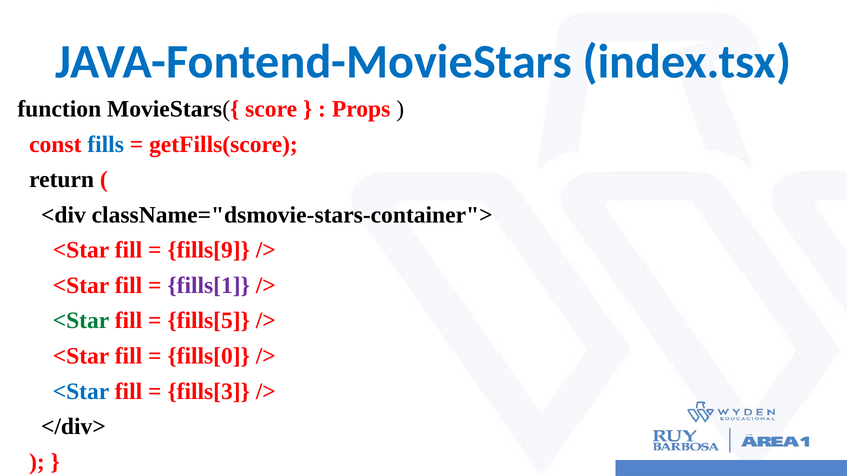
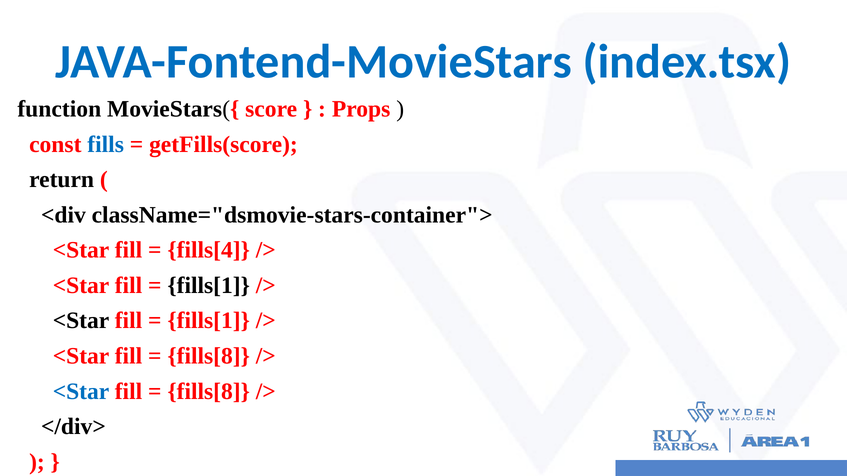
fills[9: fills[9 -> fills[4
fills[1 at (209, 286) colour: purple -> black
<Star at (81, 321) colour: green -> black
fills[5 at (209, 321): fills[5 -> fills[1
fills[0 at (209, 356): fills[0 -> fills[8
fills[3 at (209, 392): fills[3 -> fills[8
